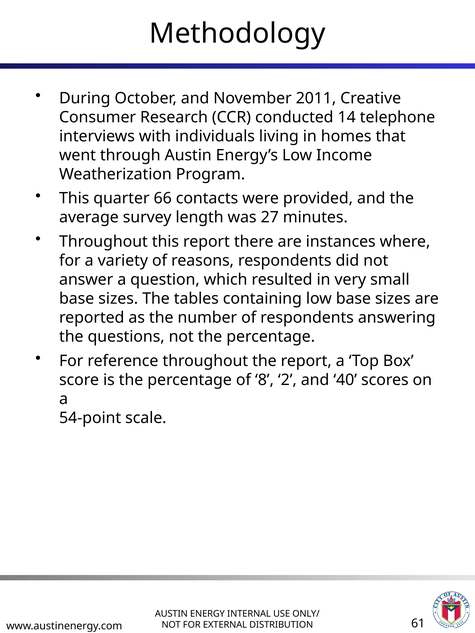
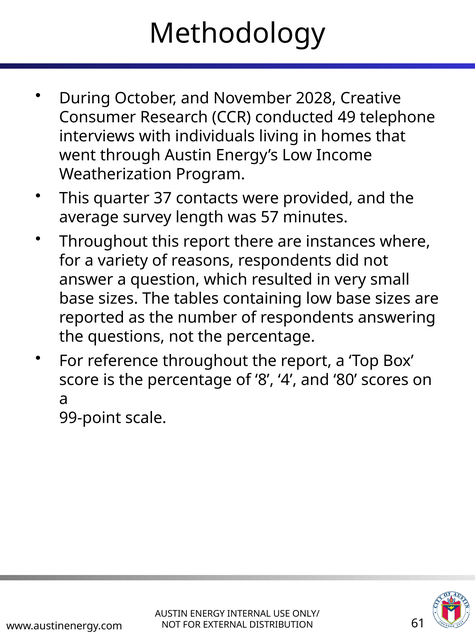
2011: 2011 -> 2028
14: 14 -> 49
66: 66 -> 37
27: 27 -> 57
2: 2 -> 4
40: 40 -> 80
54-point: 54-point -> 99-point
